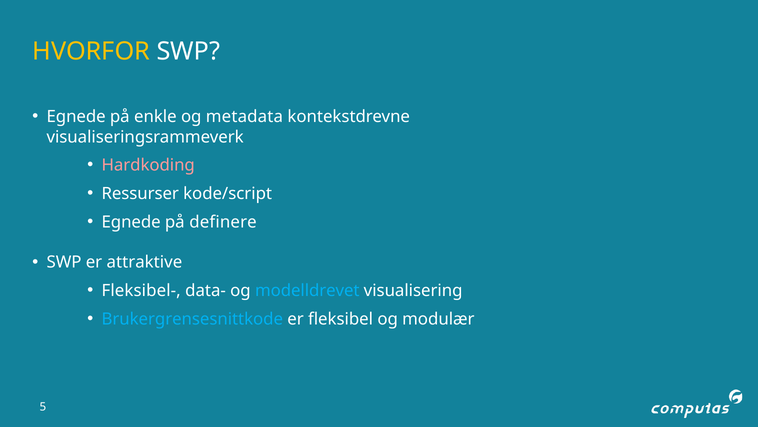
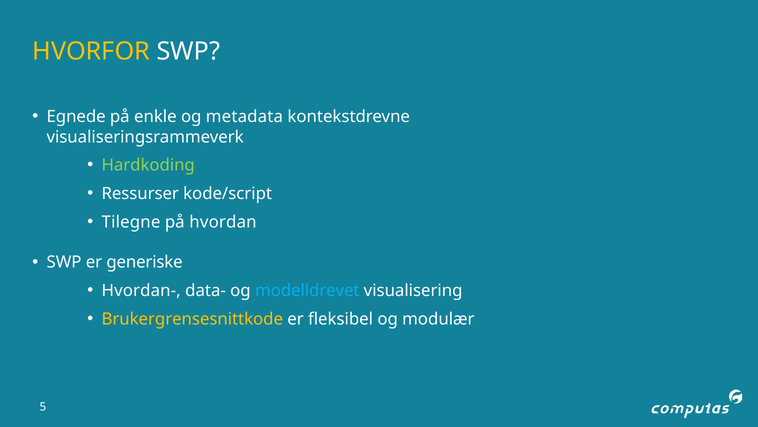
Hardkoding colour: pink -> light green
Egnede at (131, 222): Egnede -> Tilegne
definere: definere -> hvordan
attraktive: attraktive -> generiske
Fleksibel-: Fleksibel- -> Hvordan-
Brukergrensesnittkode colour: light blue -> yellow
